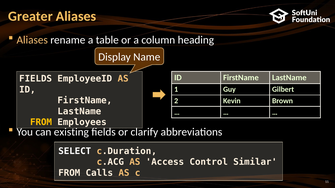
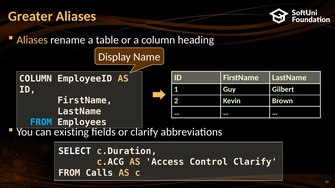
FIELDS at (36, 79): FIELDS -> COLUMN
FROM at (41, 122) colour: yellow -> light blue
Control Similar: Similar -> Clarify
